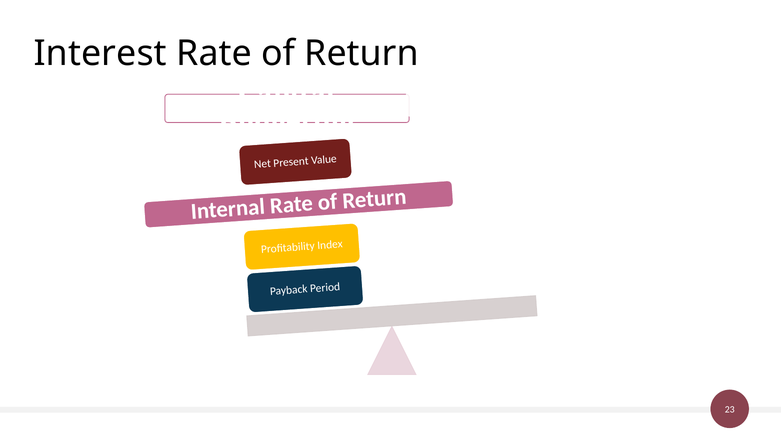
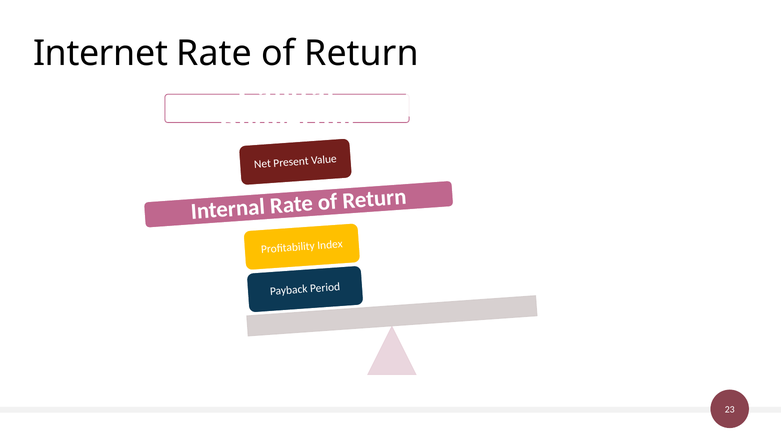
Interest: Interest -> Internet
